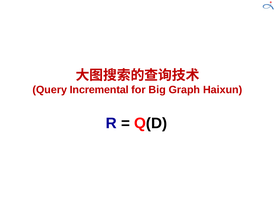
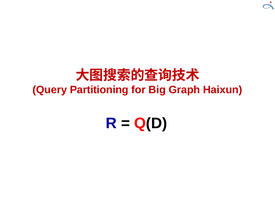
Incremental: Incremental -> Partitioning
